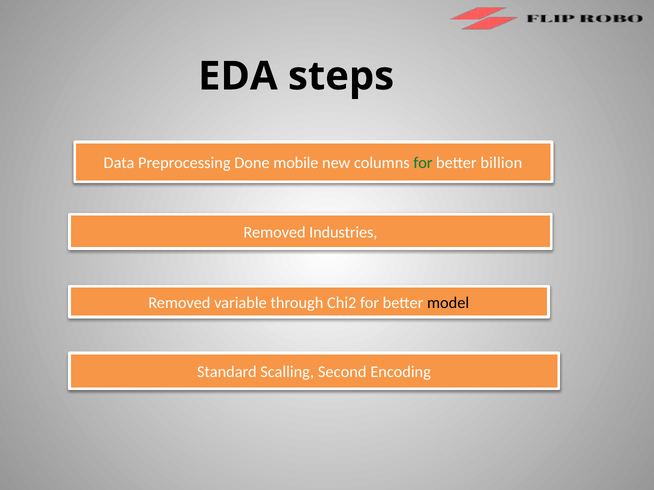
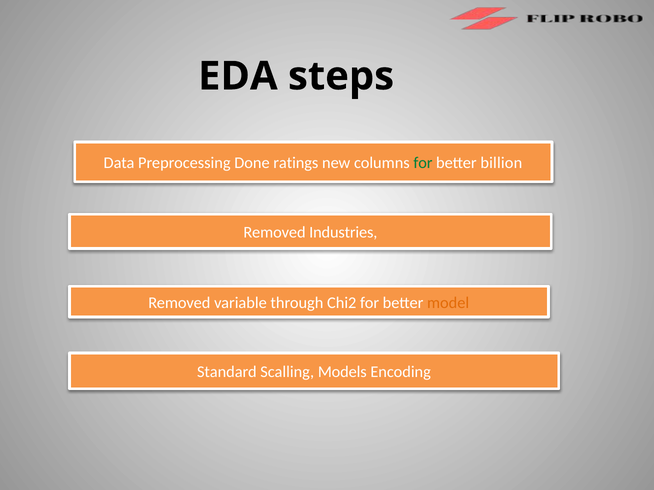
mobile: mobile -> ratings
model colour: black -> orange
Second: Second -> Models
